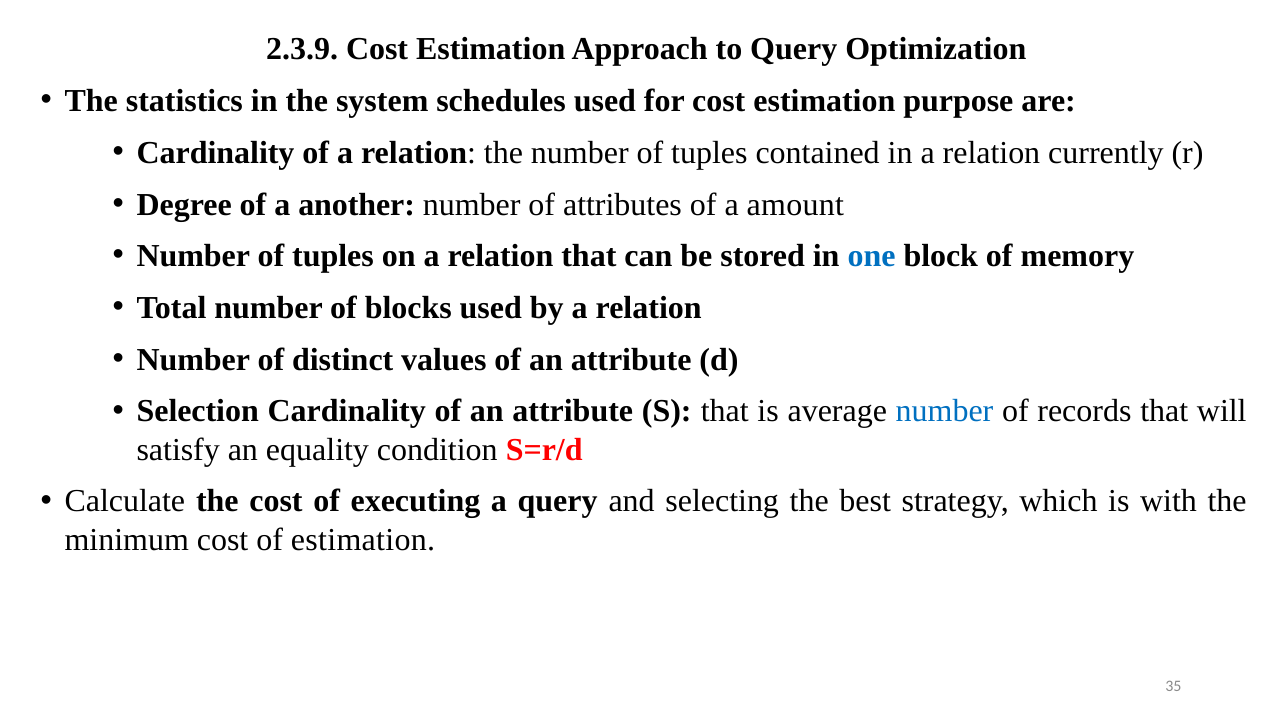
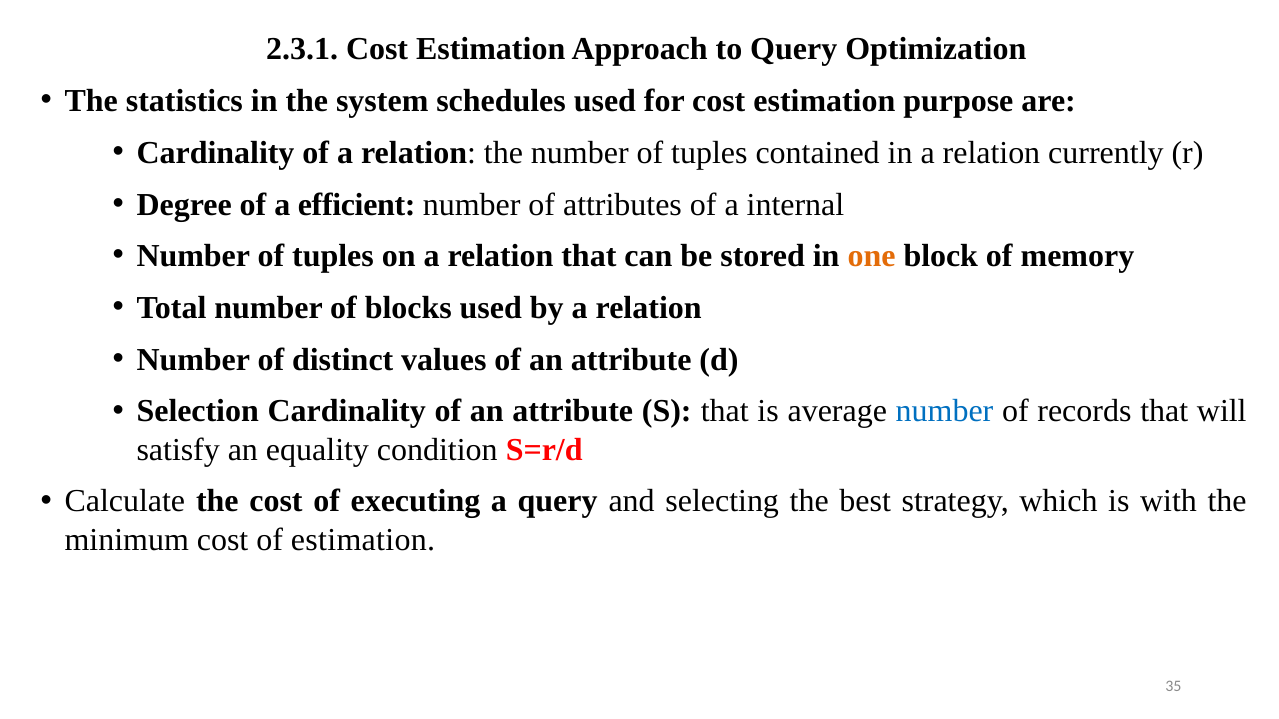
2.3.9: 2.3.9 -> 2.3.1
another: another -> efficient
amount: amount -> internal
one colour: blue -> orange
